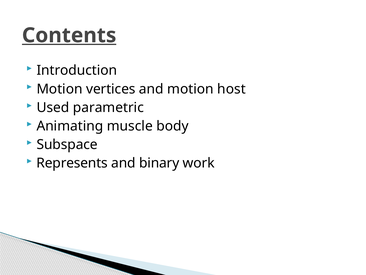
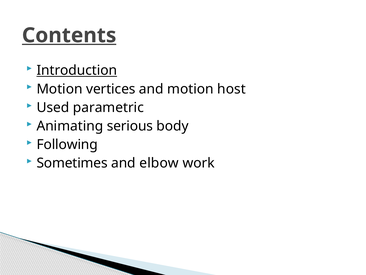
Introduction underline: none -> present
muscle: muscle -> serious
Subspace: Subspace -> Following
Represents: Represents -> Sometimes
binary: binary -> elbow
